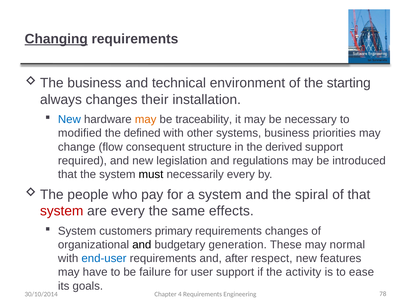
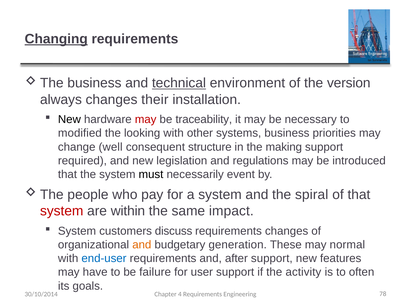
technical underline: none -> present
starting: starting -> version
New at (69, 120) colour: blue -> black
may at (146, 120) colour: orange -> red
defined: defined -> looking
flow: flow -> well
derived: derived -> making
necessarily every: every -> event
are every: every -> within
effects: effects -> impact
primary: primary -> discuss
and at (142, 245) colour: black -> orange
after respect: respect -> support
ease: ease -> often
